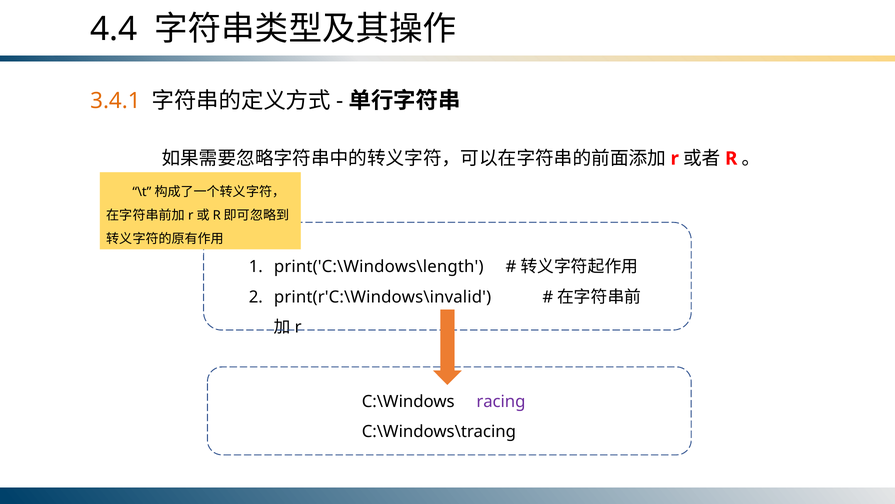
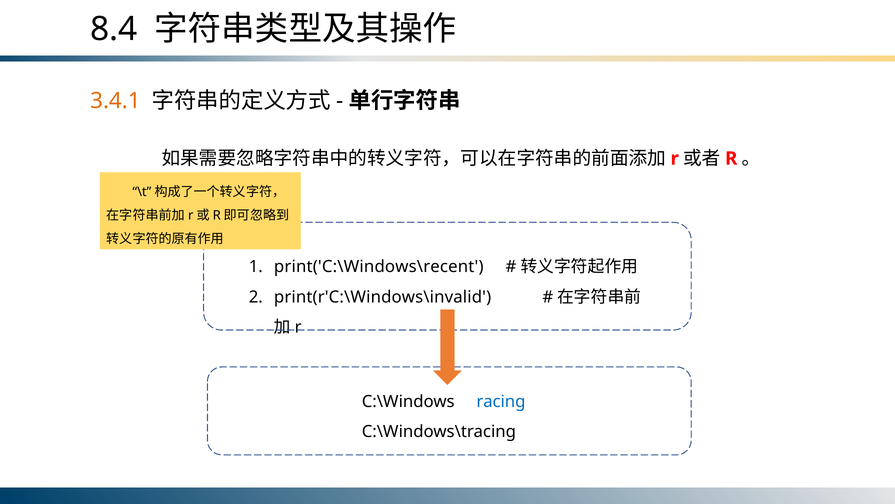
4.4: 4.4 -> 8.4
print('C:\Windows\length: print('C:\Windows\length -> print('C:\Windows\recent
racing colour: purple -> blue
